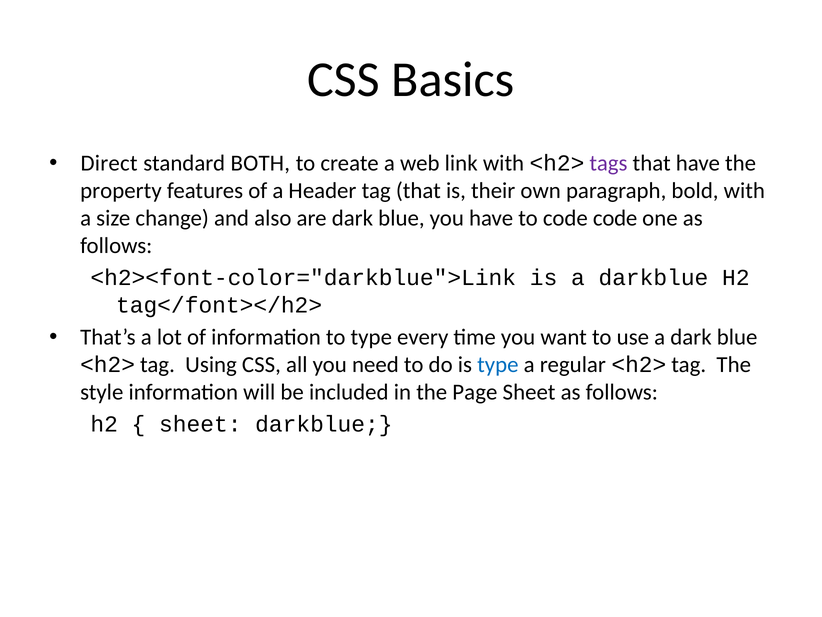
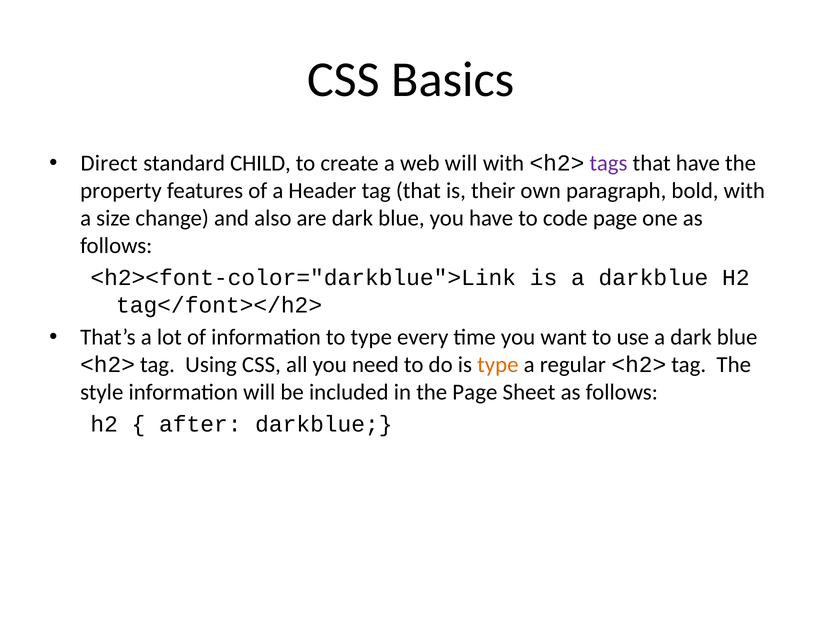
BOTH: BOTH -> CHILD
web link: link -> will
code code: code -> page
type at (498, 365) colour: blue -> orange
sheet at (200, 424): sheet -> after
